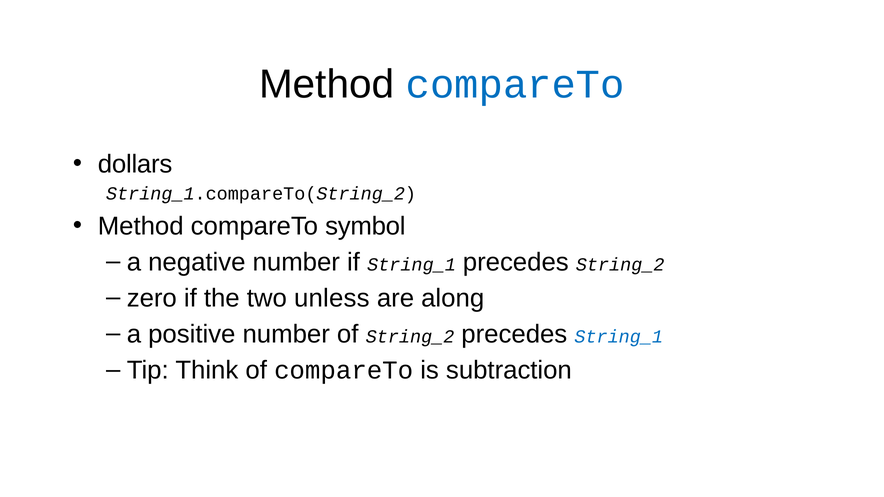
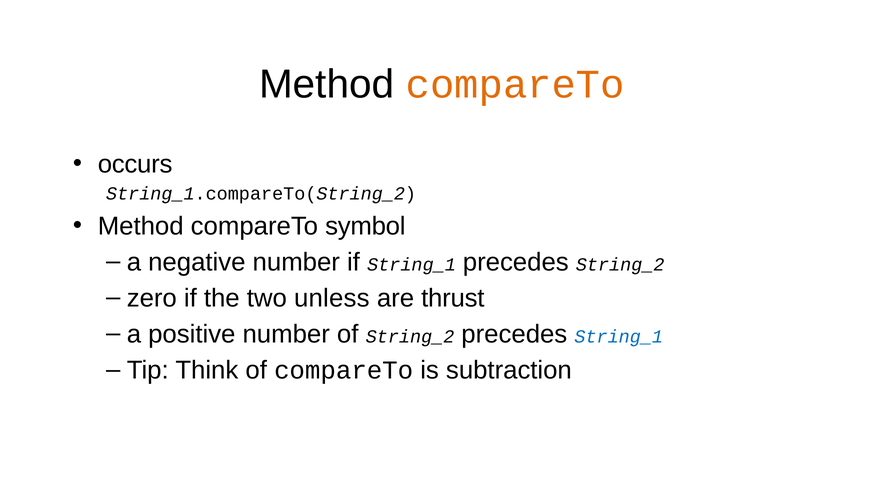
compareTo at (515, 84) colour: blue -> orange
dollars: dollars -> occurs
along: along -> thrust
